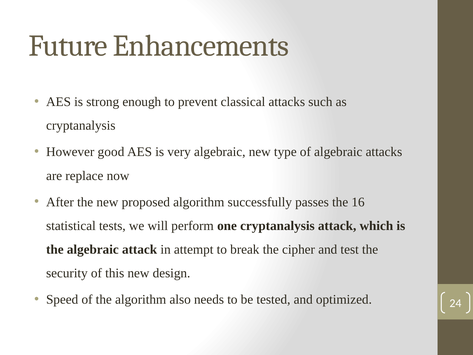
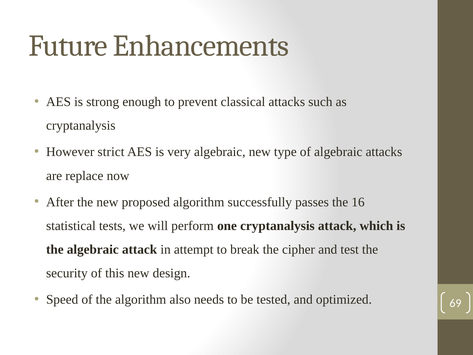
good: good -> strict
24: 24 -> 69
